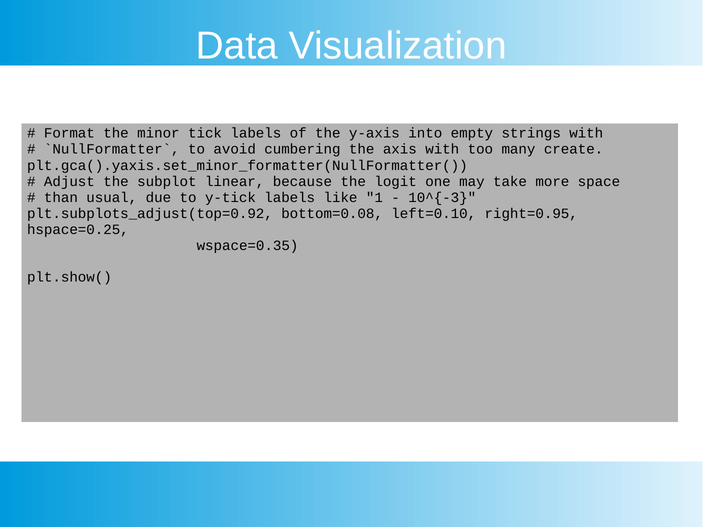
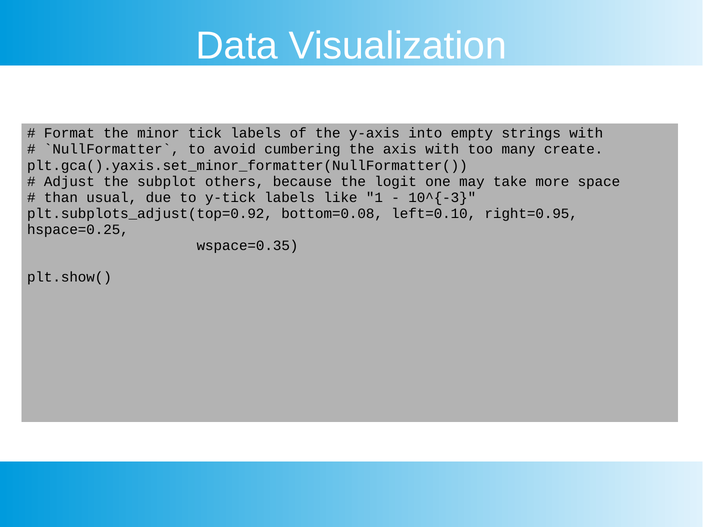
linear: linear -> others
